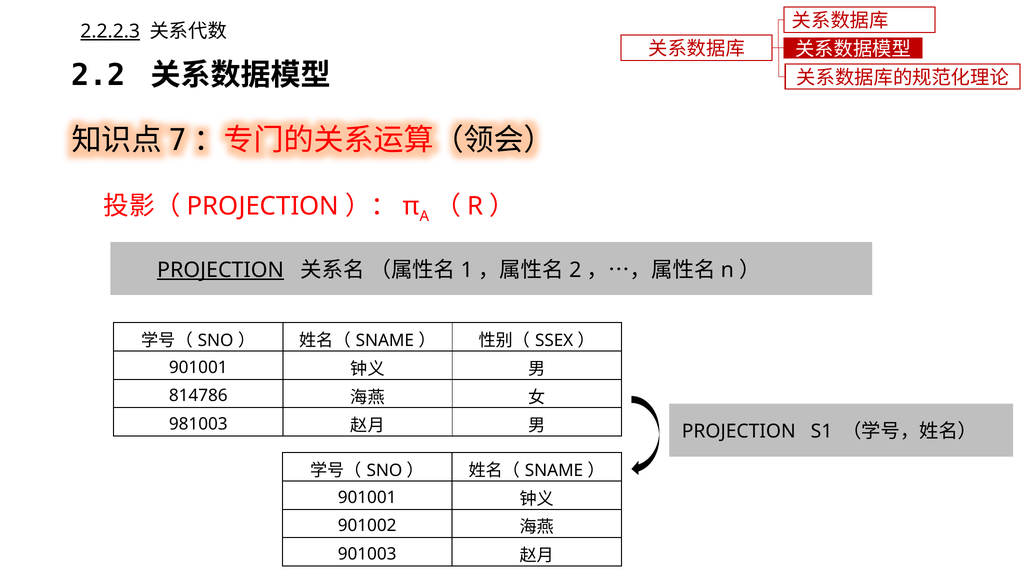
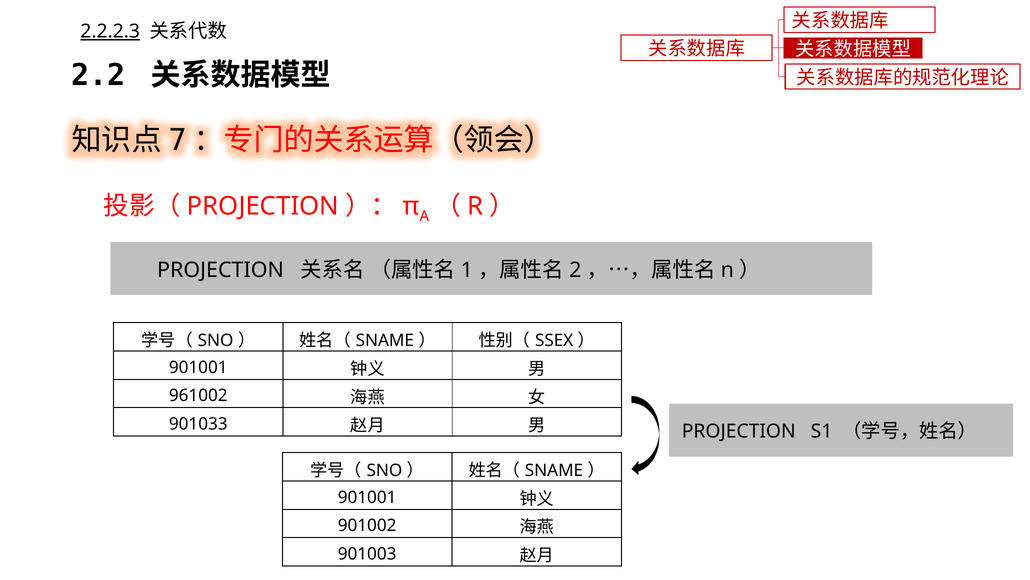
PROJECTION at (220, 270) underline: present -> none
814786: 814786 -> 961002
981003: 981003 -> 901033
